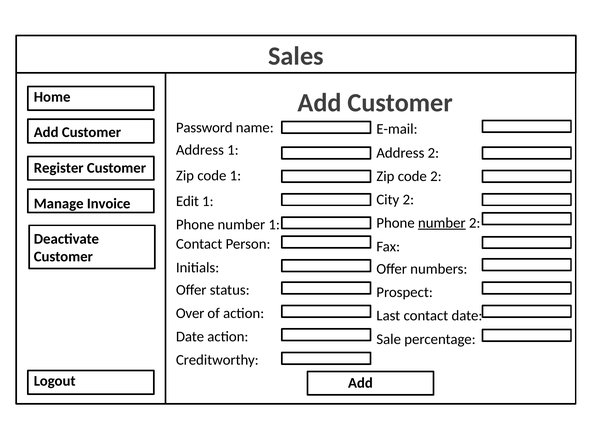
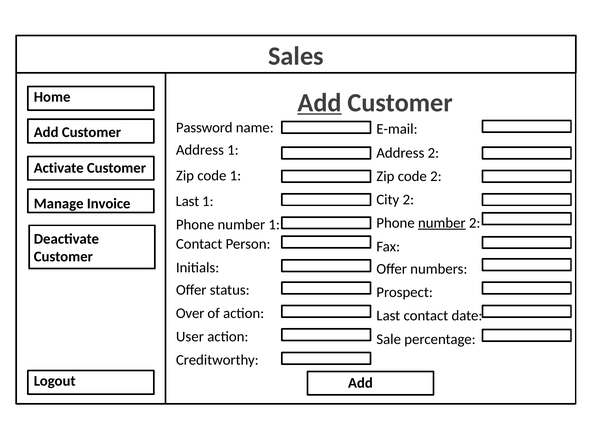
Add at (320, 103) underline: none -> present
Register: Register -> Activate
Edit at (187, 201): Edit -> Last
Date at (190, 337): Date -> User
